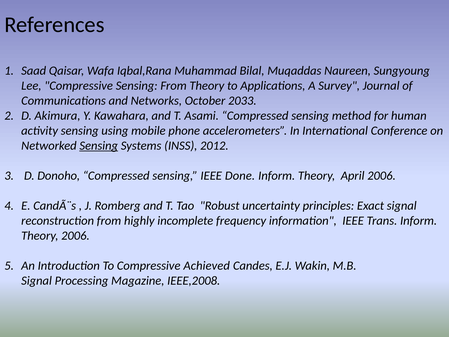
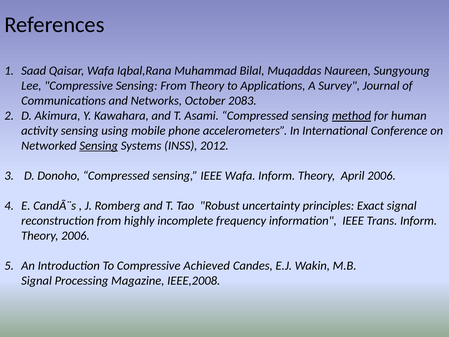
2033: 2033 -> 2083
method underline: none -> present
IEEE Done: Done -> Wafa
